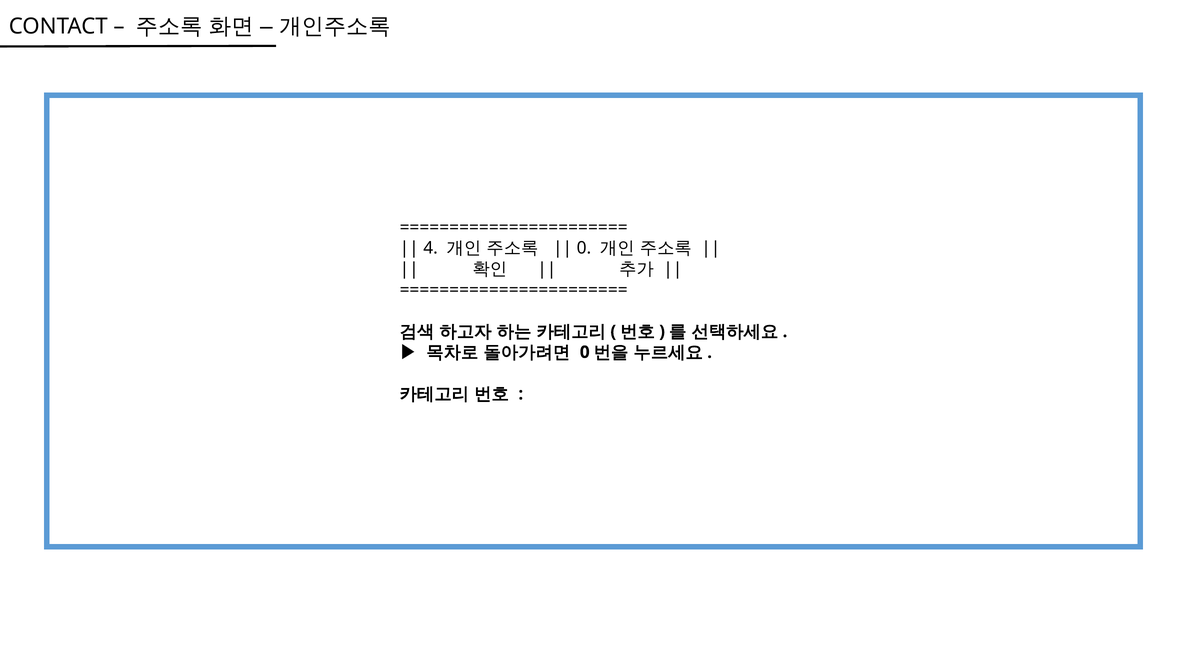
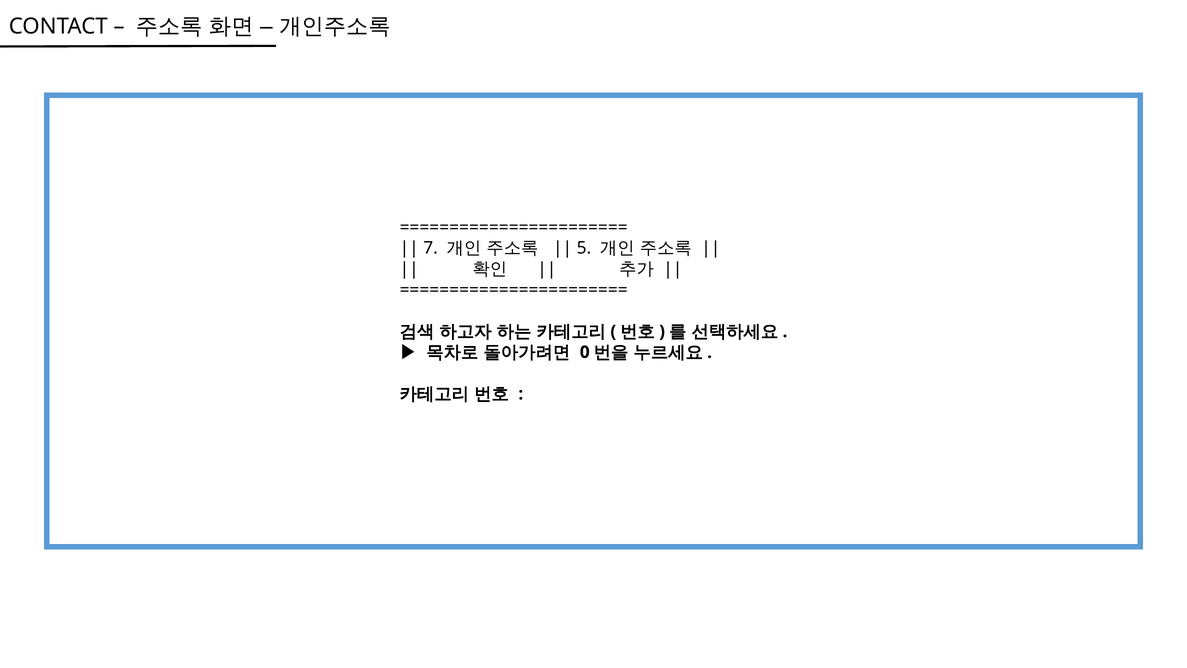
4: 4 -> 7
0 at (584, 248): 0 -> 5
